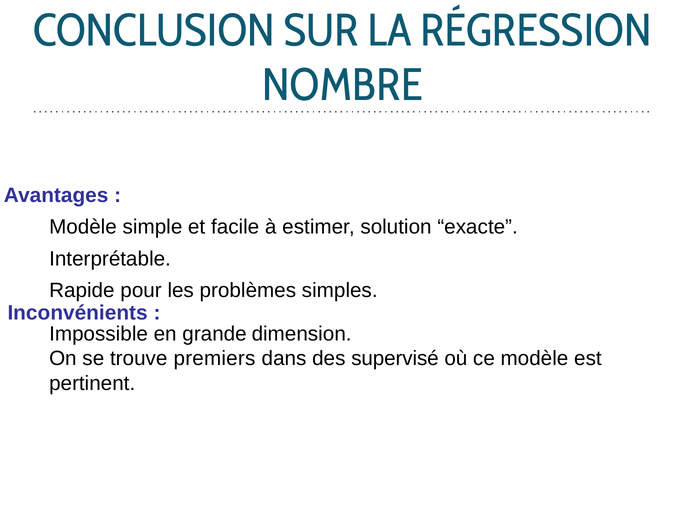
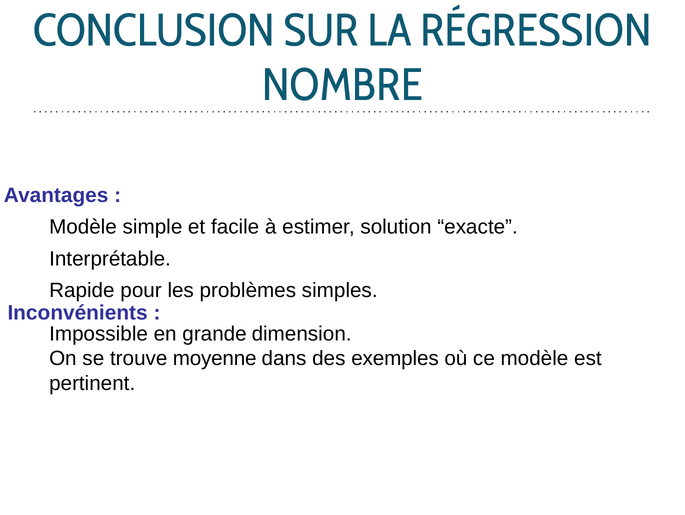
premiers: premiers -> moyenne
supervisé: supervisé -> exemples
